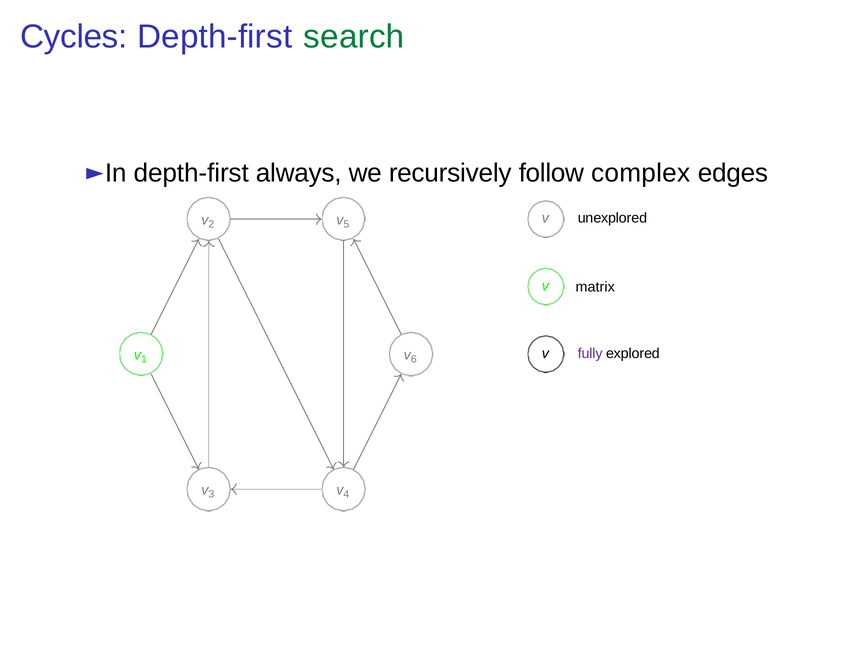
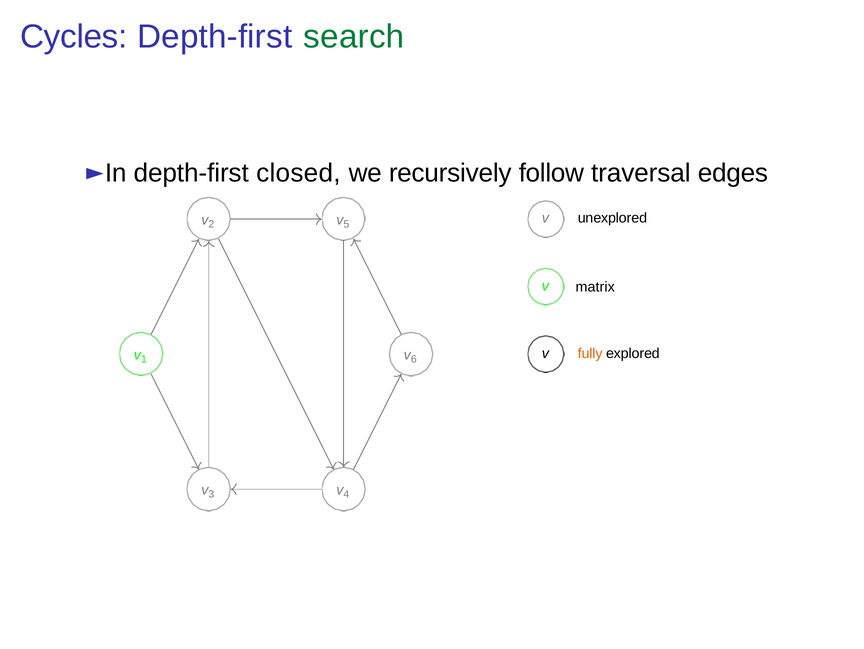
always: always -> closed
complex: complex -> traversal
fully colour: purple -> orange
